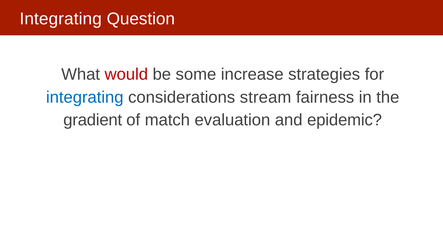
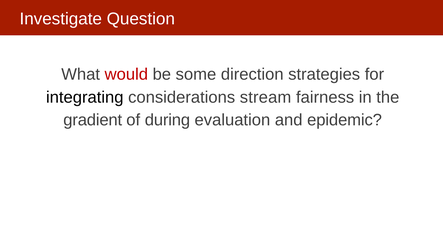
Integrating at (61, 19): Integrating -> Investigate
increase: increase -> direction
integrating at (85, 97) colour: blue -> black
match: match -> during
